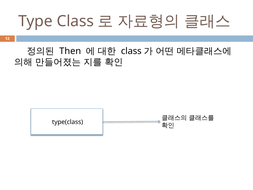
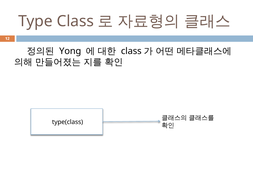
Then: Then -> Yong
